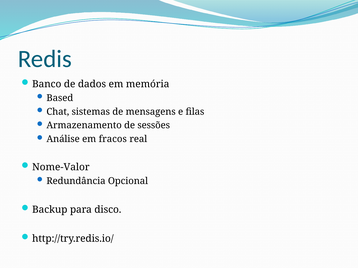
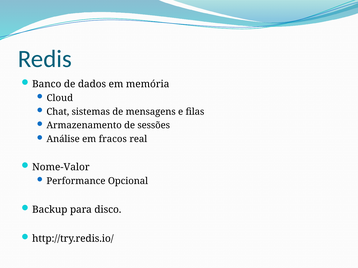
Based: Based -> Cloud
Redundância: Redundância -> Performance
